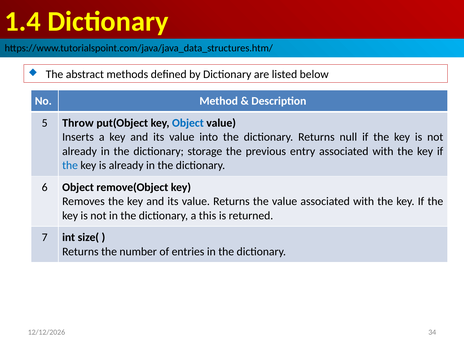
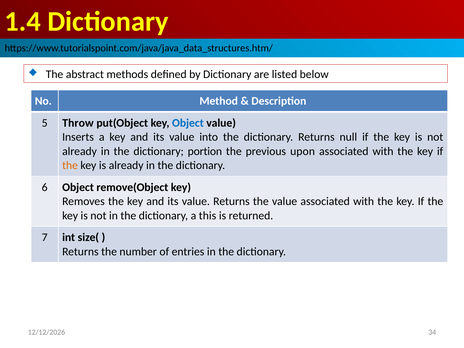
storage: storage -> portion
entry: entry -> upon
the at (70, 165) colour: blue -> orange
